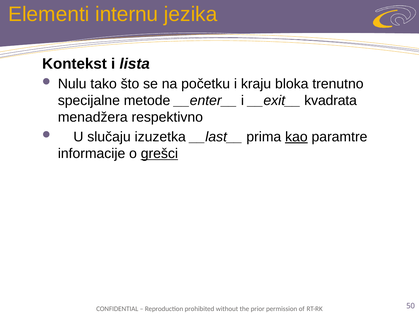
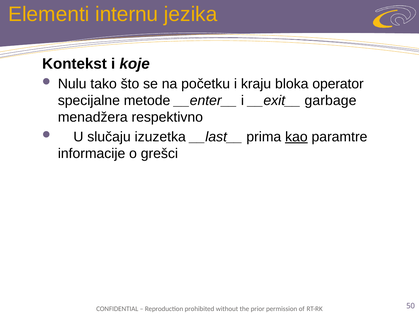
lista: lista -> koje
trenutno: trenutno -> operator
kvadrata: kvadrata -> garbage
grešci underline: present -> none
